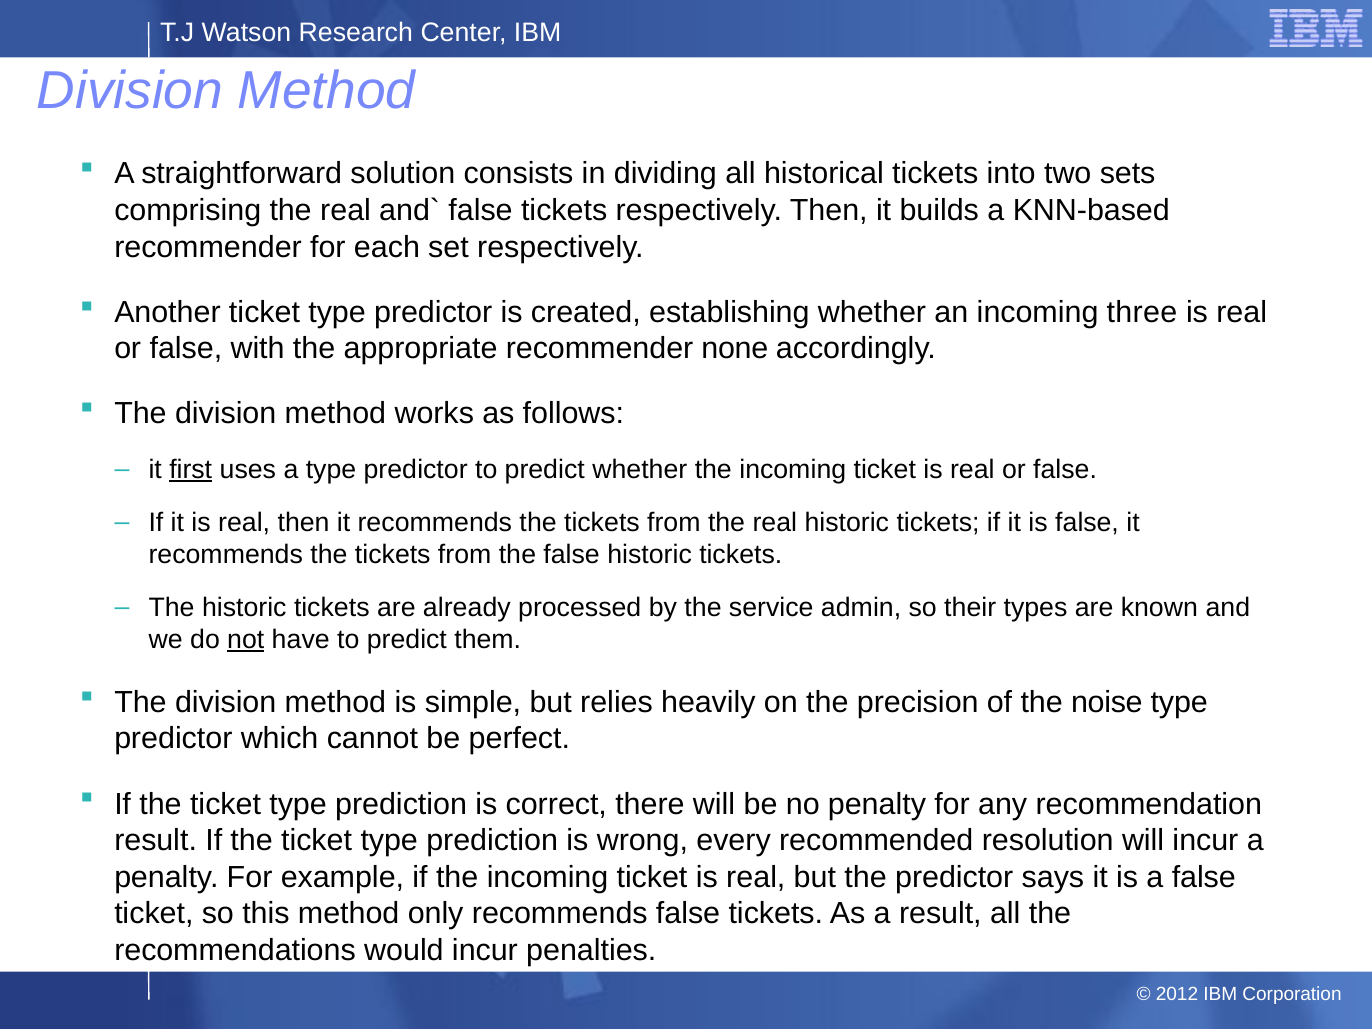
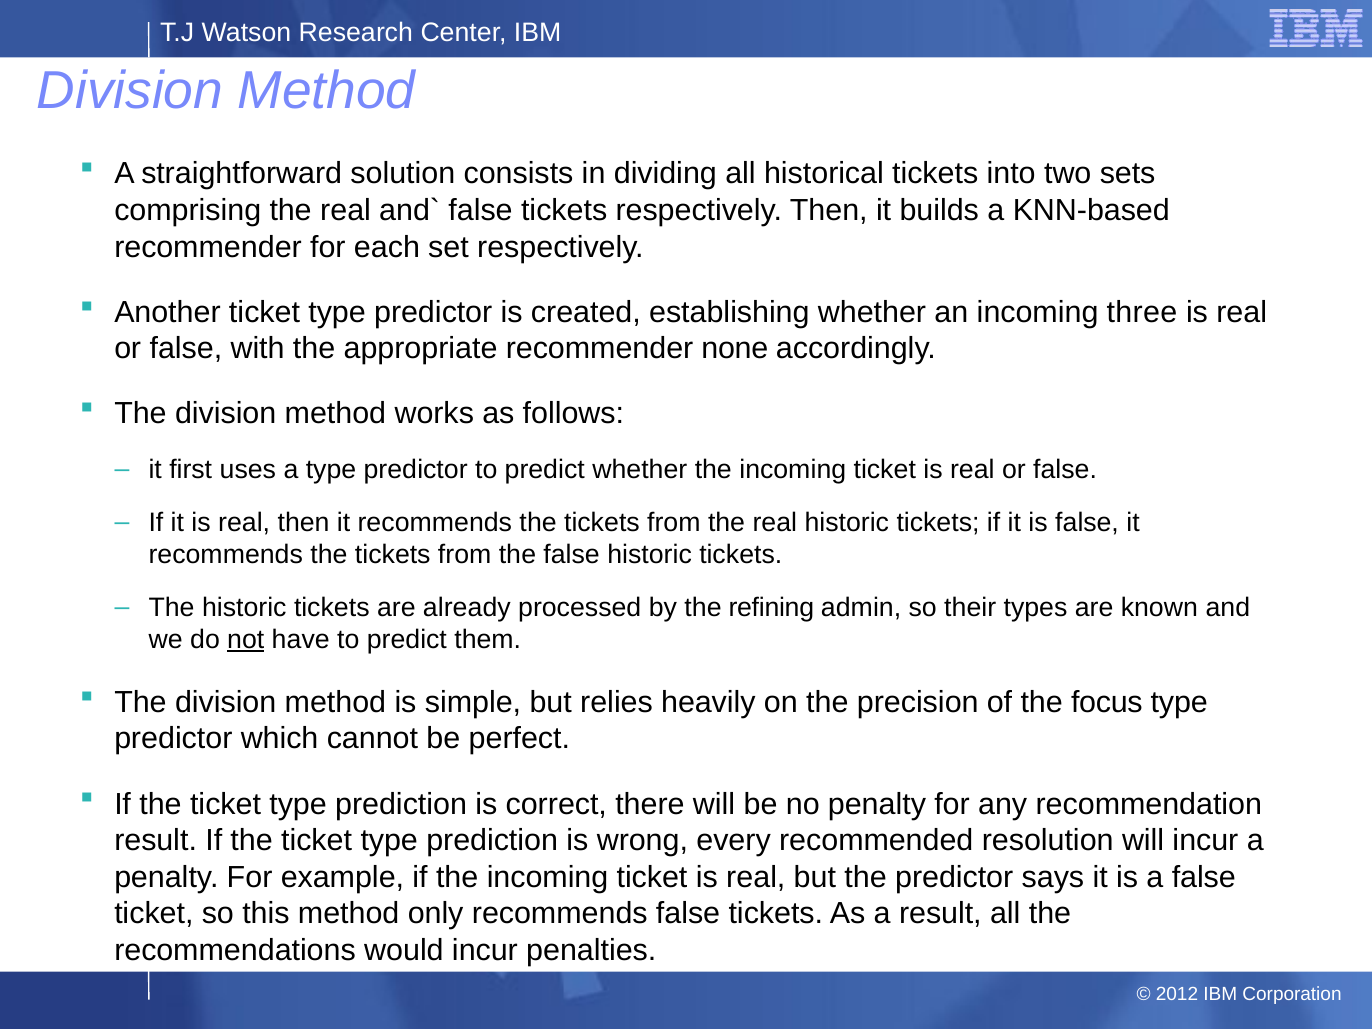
first underline: present -> none
service: service -> refining
noise: noise -> focus
